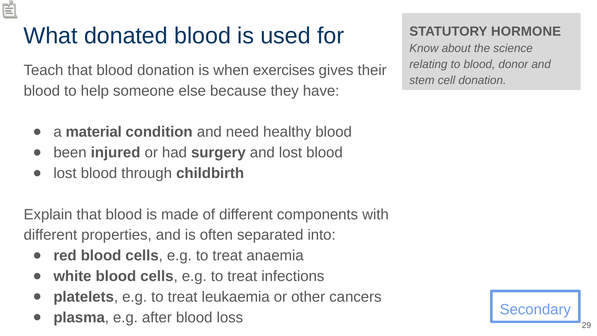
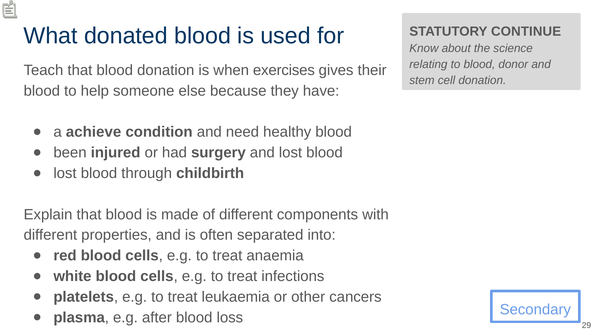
HORMONE: HORMONE -> CONTINUE
material: material -> achieve
